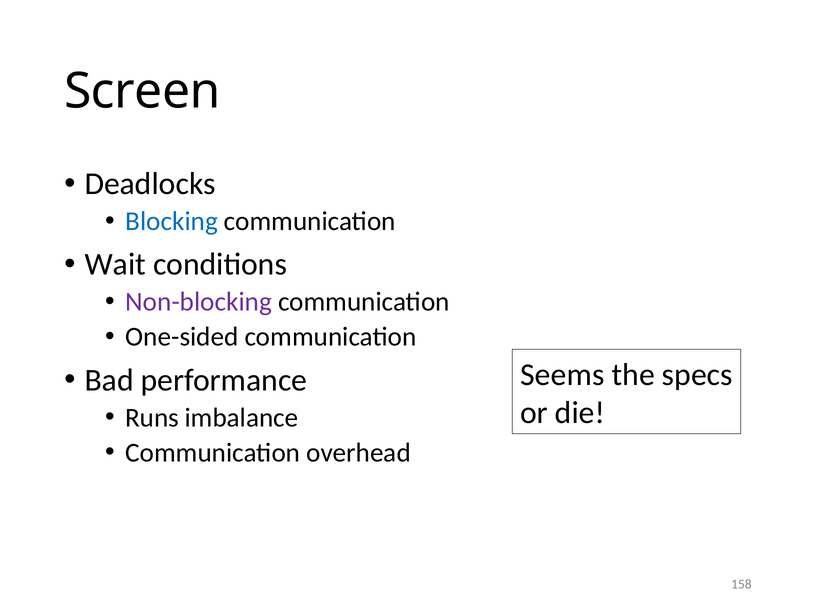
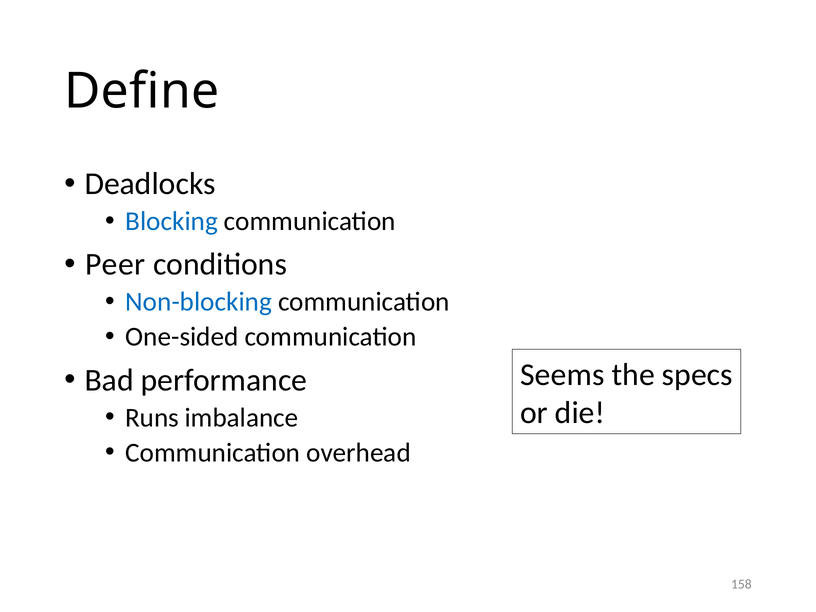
Screen: Screen -> Define
Wait: Wait -> Peer
Non-blocking colour: purple -> blue
